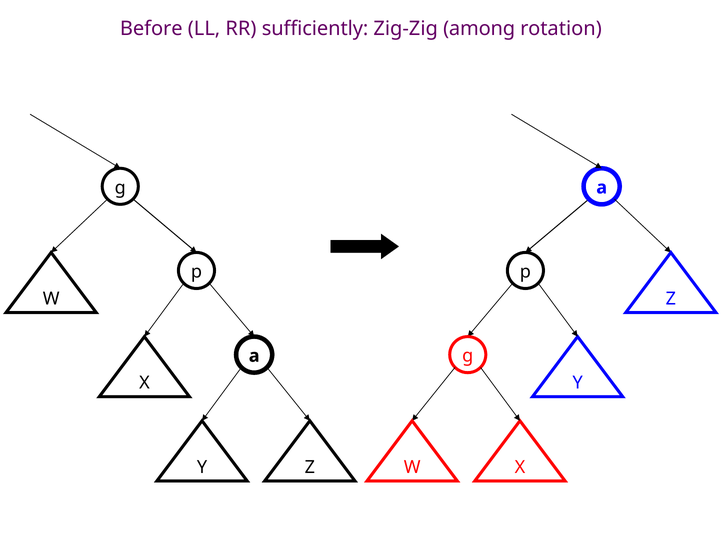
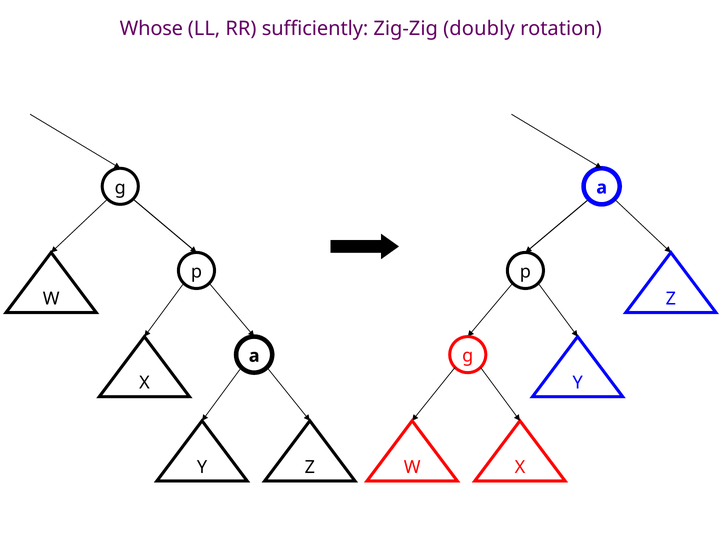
Before: Before -> Whose
among: among -> doubly
